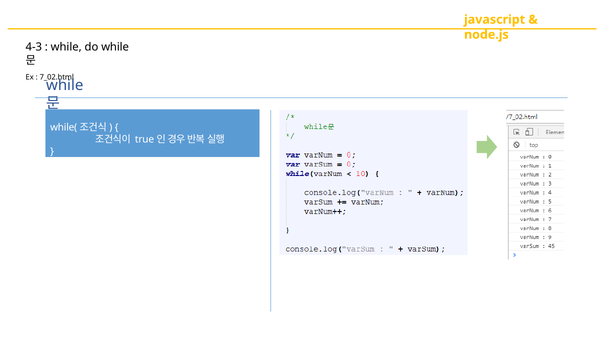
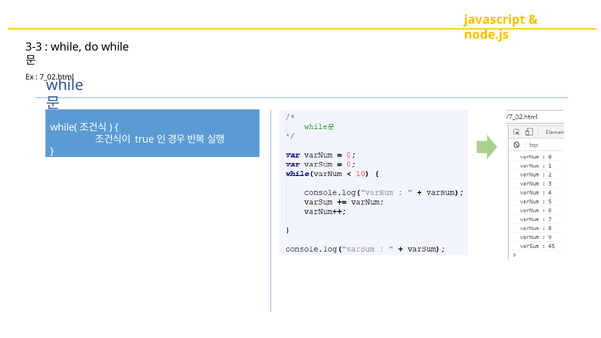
4-3: 4-3 -> 3-3
